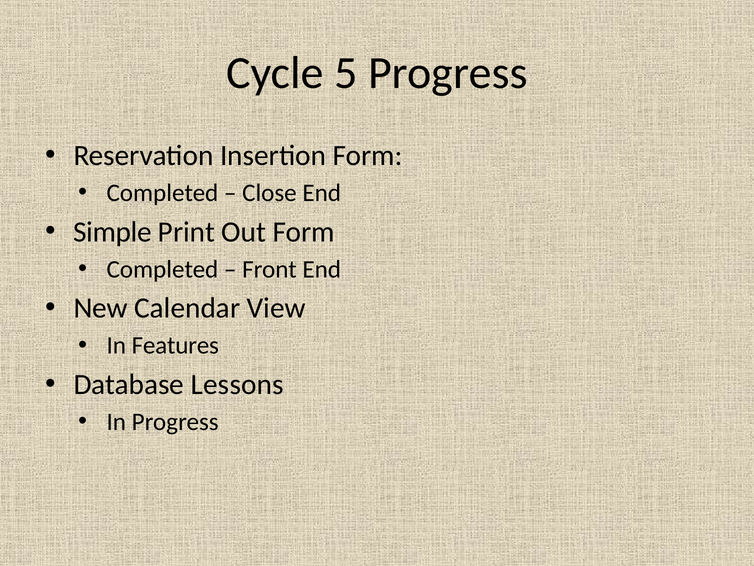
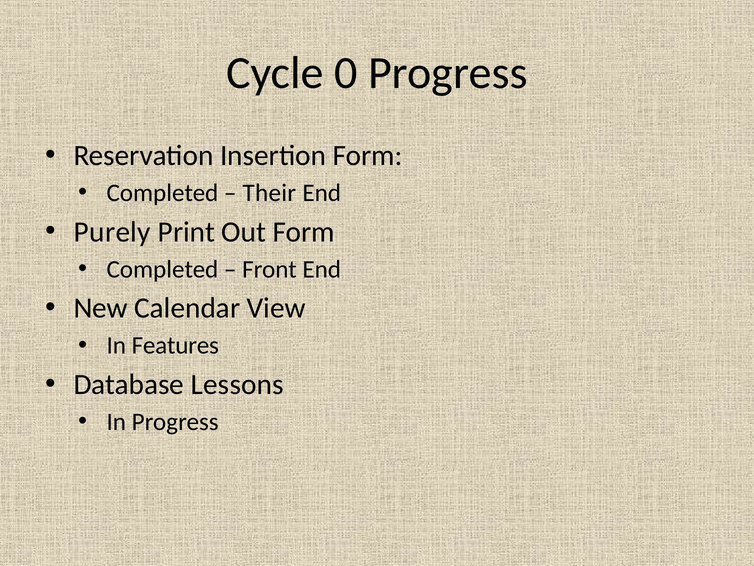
5: 5 -> 0
Close: Close -> Their
Simple: Simple -> Purely
